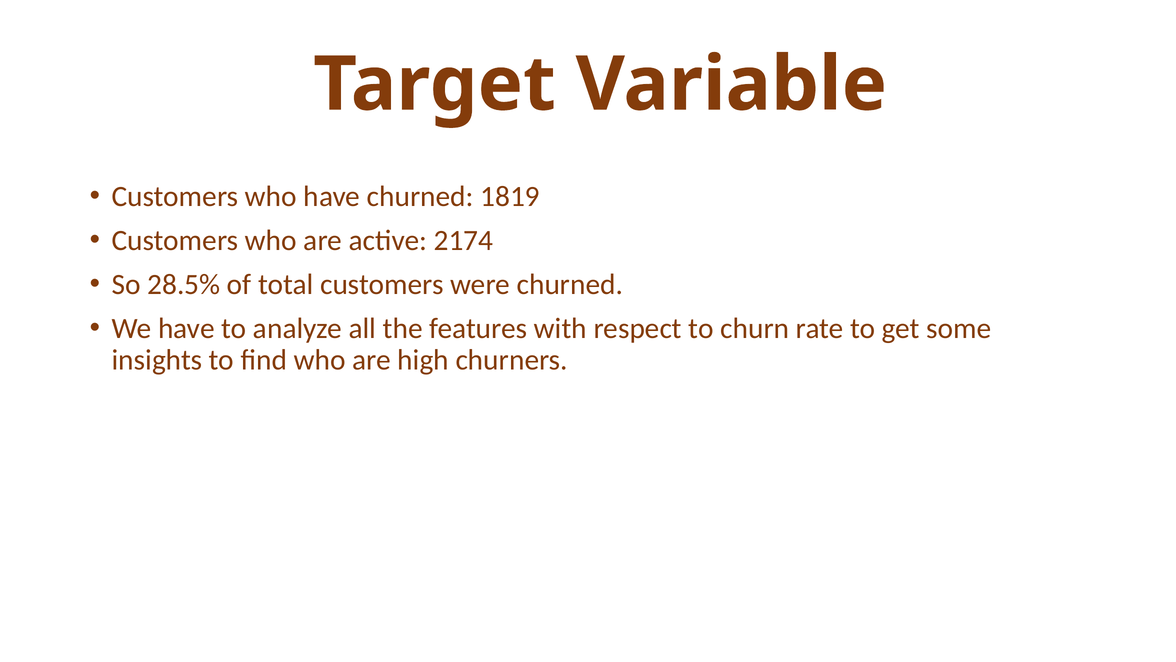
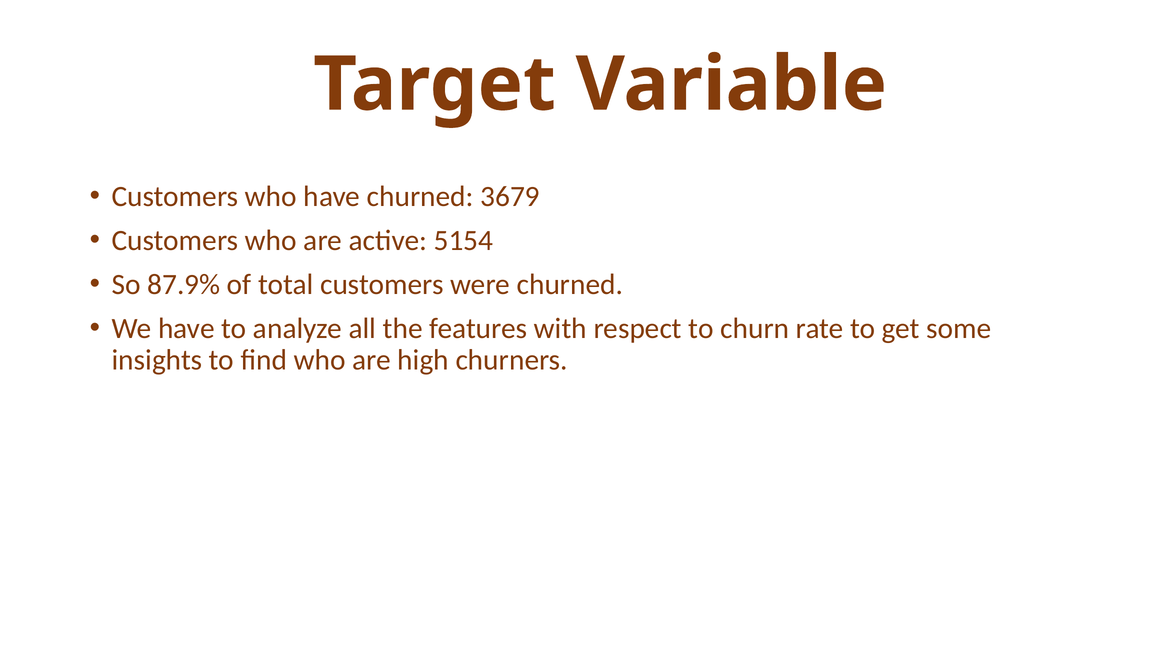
1819: 1819 -> 3679
2174: 2174 -> 5154
28.5%: 28.5% -> 87.9%
